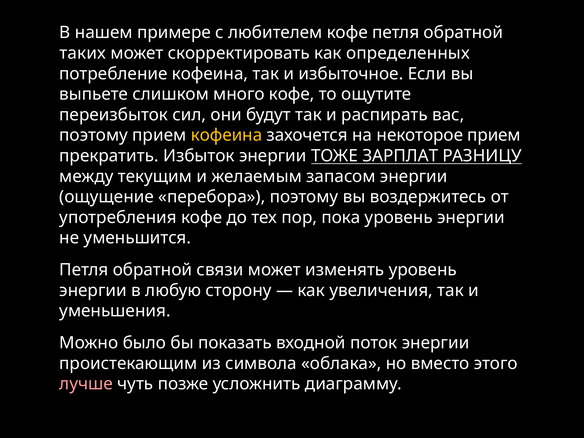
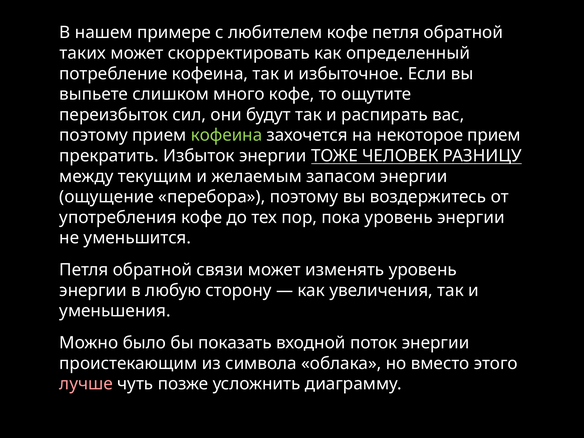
определенных: определенных -> определенный
кофеина at (226, 135) colour: yellow -> light green
ЗАРПЛАТ: ЗАРПЛАТ -> ЧЕЛОВЕК
